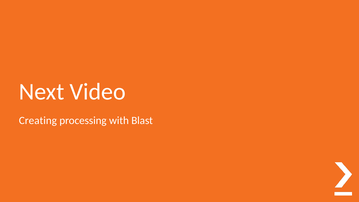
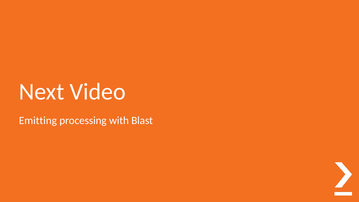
Creating: Creating -> Emitting
